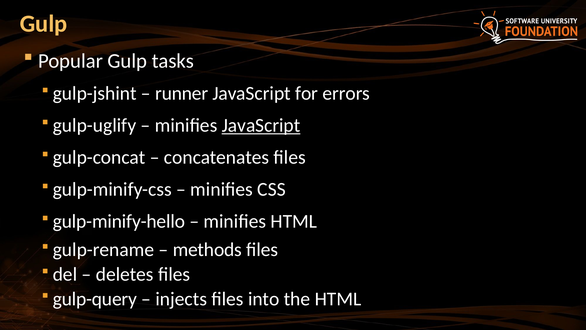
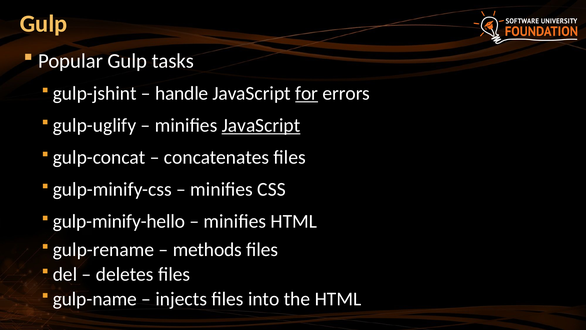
runner: runner -> handle
for underline: none -> present
gulp-query: gulp-query -> gulp-name
